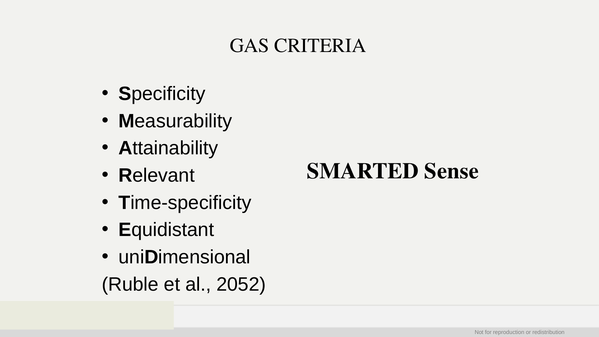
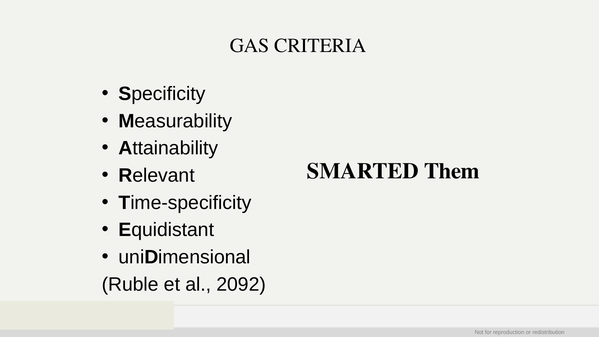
Sense: Sense -> Them
2052: 2052 -> 2092
